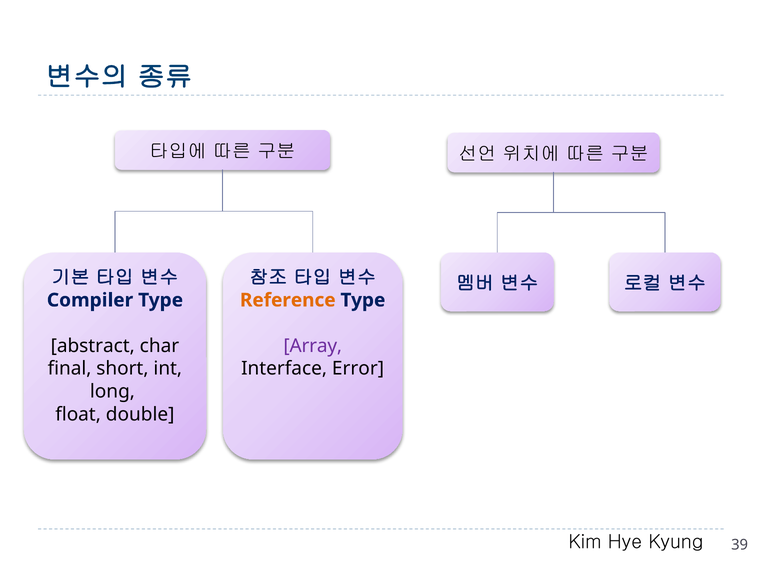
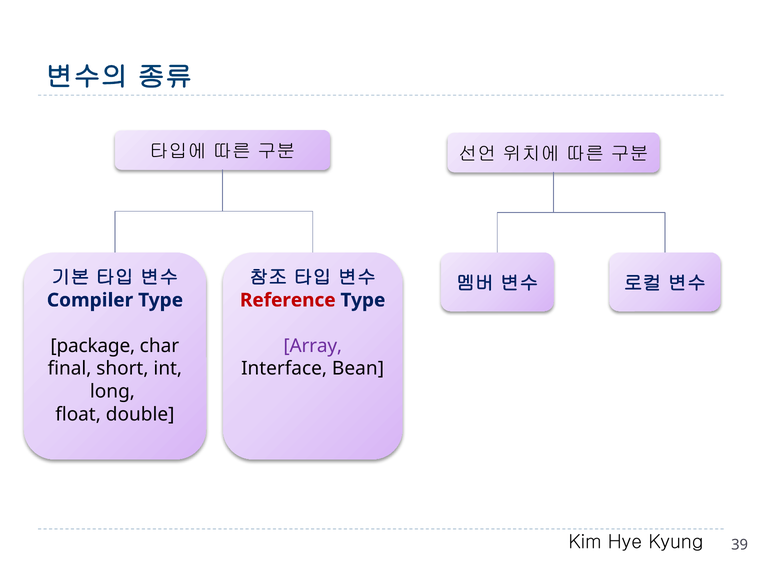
Reference colour: orange -> red
abstract: abstract -> package
Error: Error -> Bean
